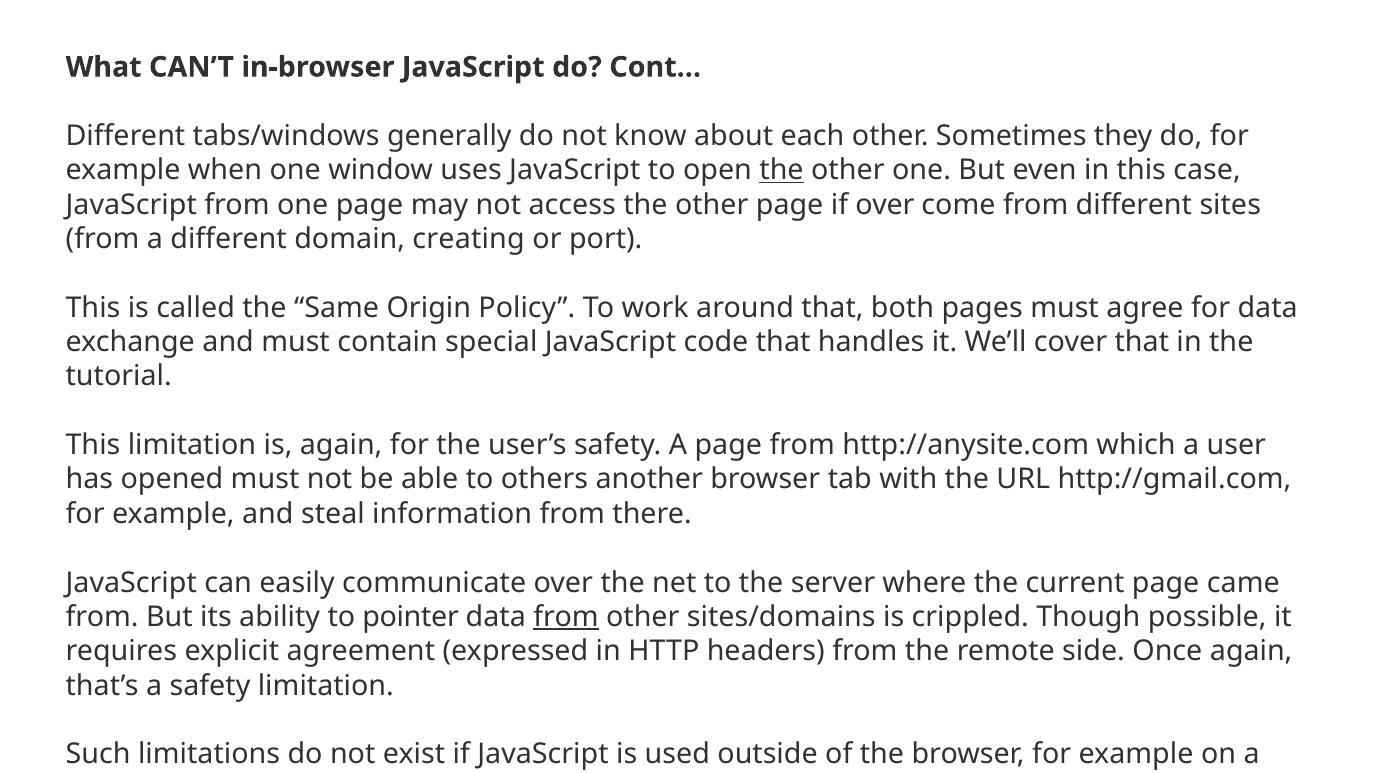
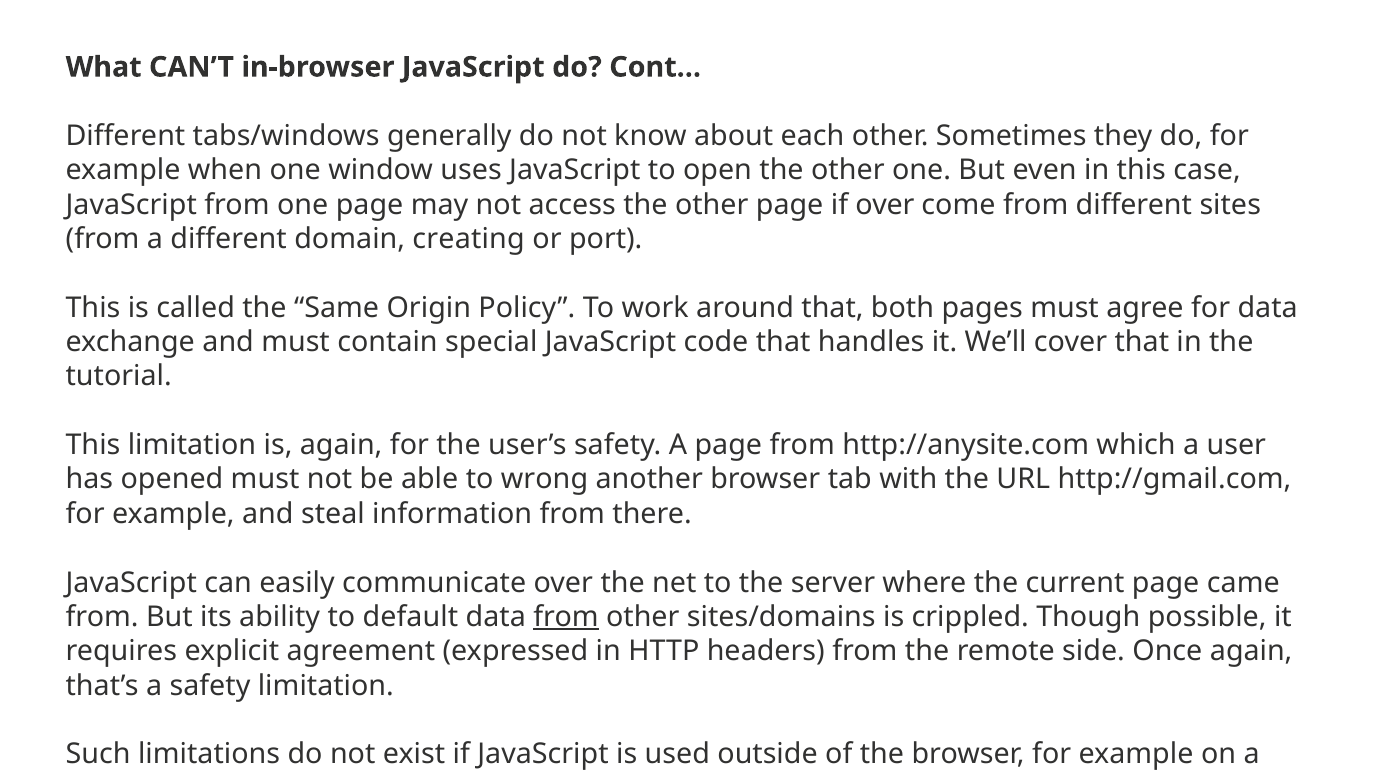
the at (782, 170) underline: present -> none
others: others -> wrong
pointer: pointer -> default
